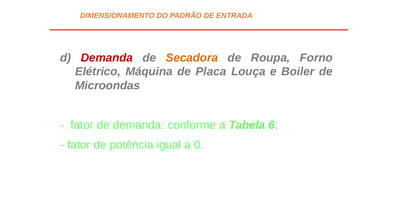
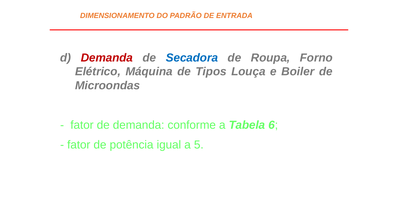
Secadora colour: orange -> blue
Placa: Placa -> Tipos
0: 0 -> 5
